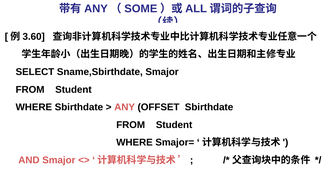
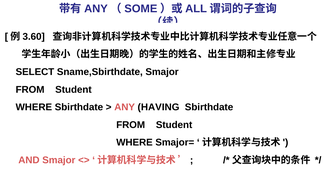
OFFSET: OFFSET -> HAVING
